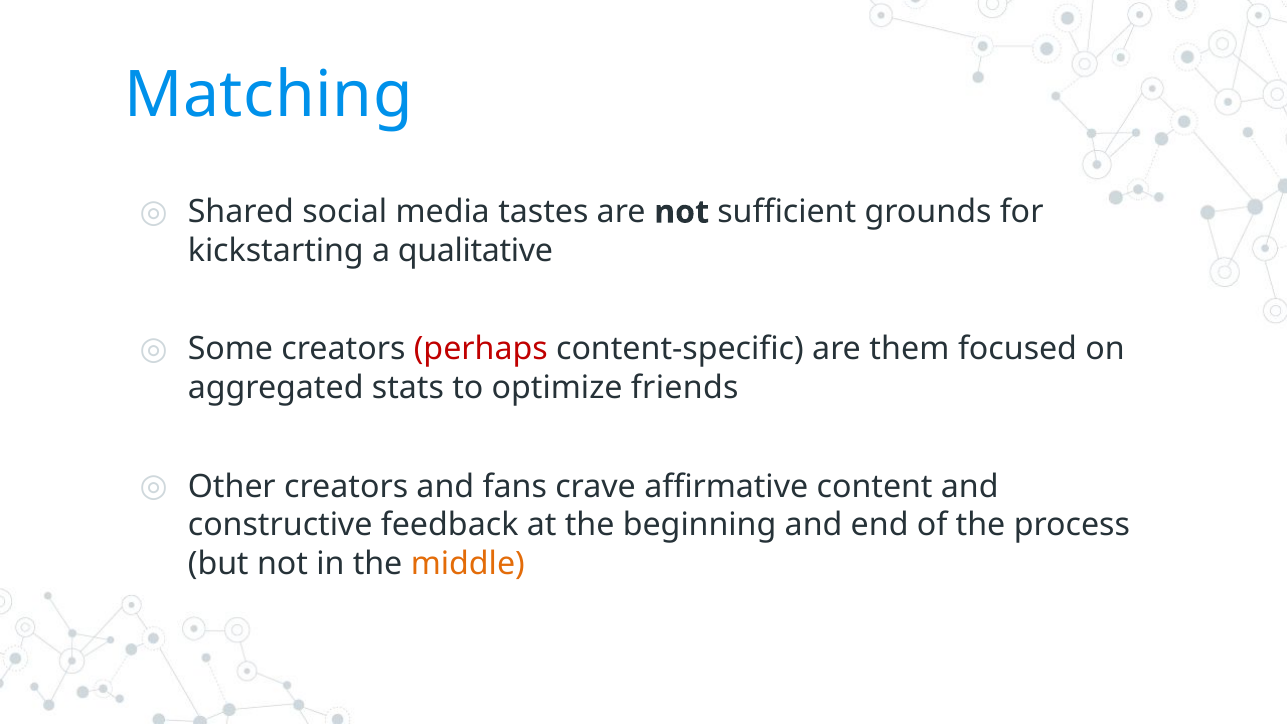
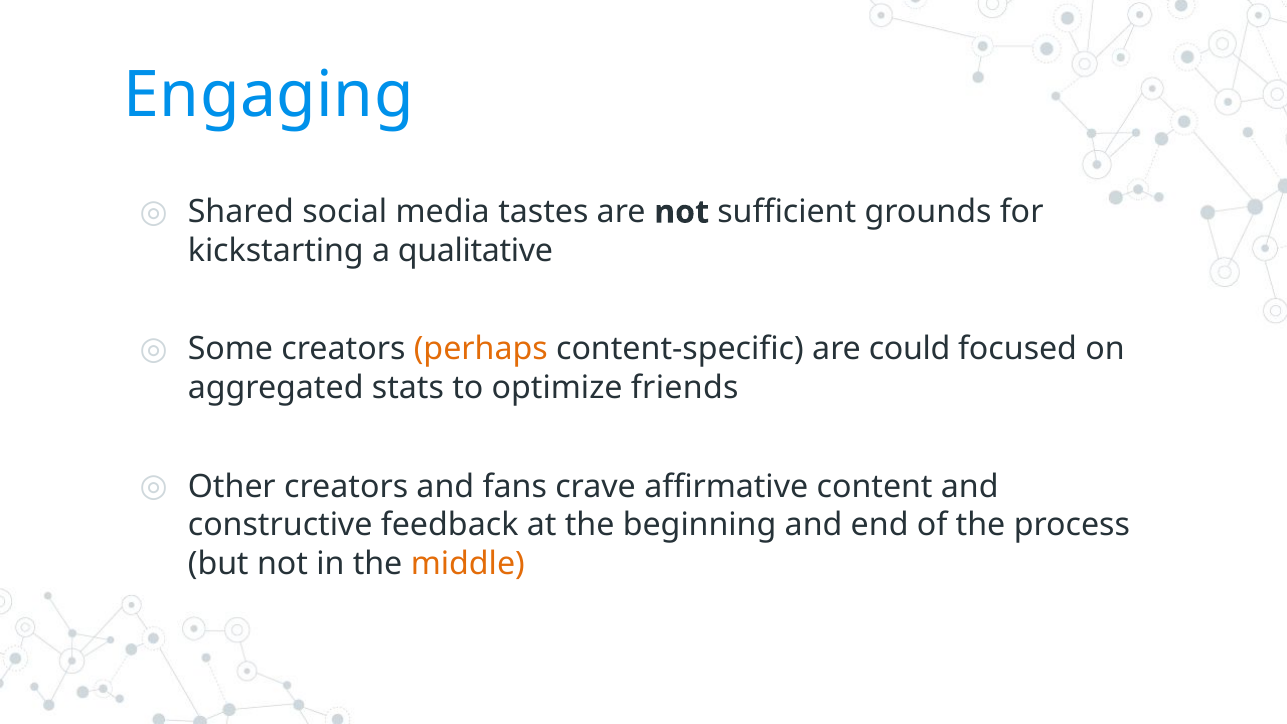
Matching: Matching -> Engaging
perhaps colour: red -> orange
them: them -> could
